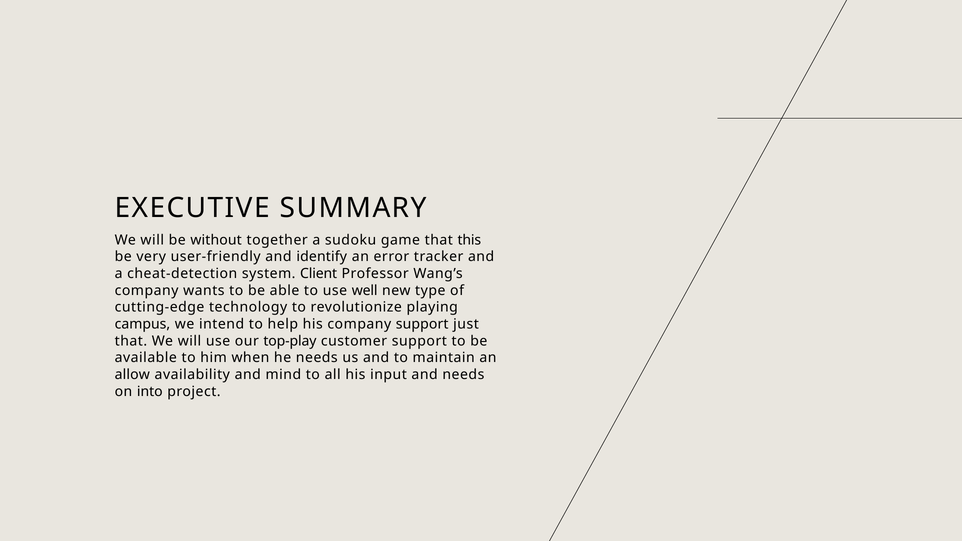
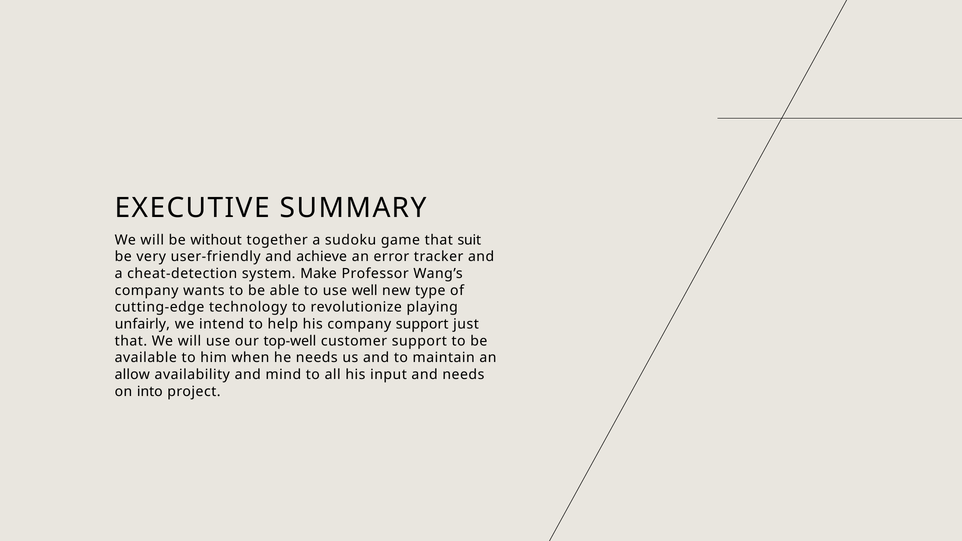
this: this -> suit
identify: identify -> achieve
Client: Client -> Make
campus: campus -> unfairly
top-play: top-play -> top-well
